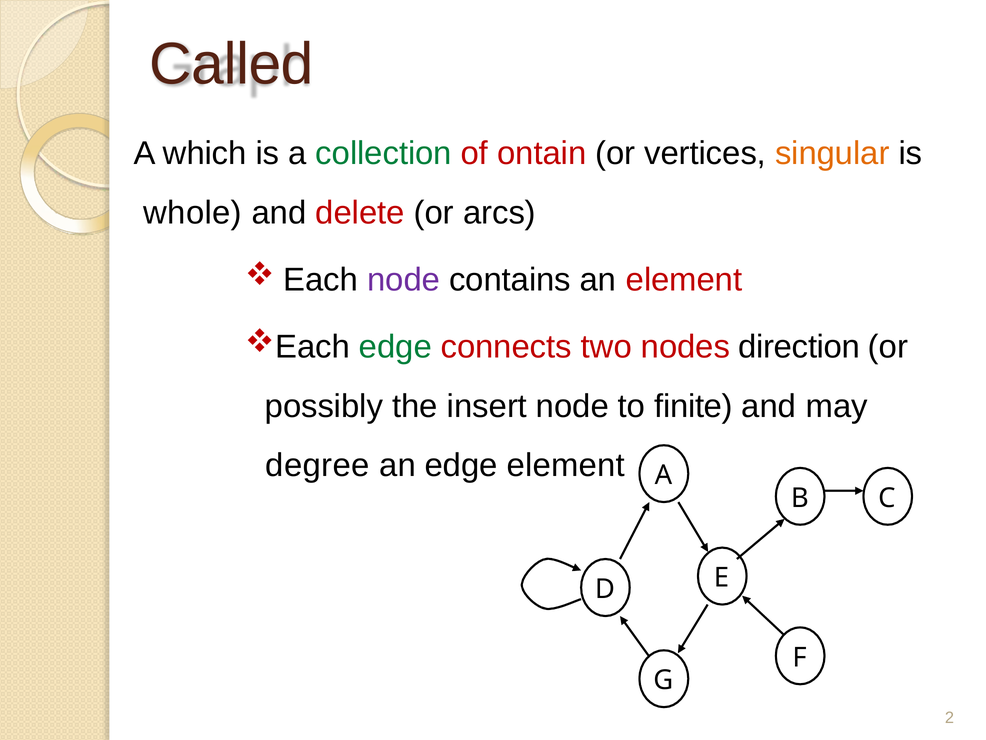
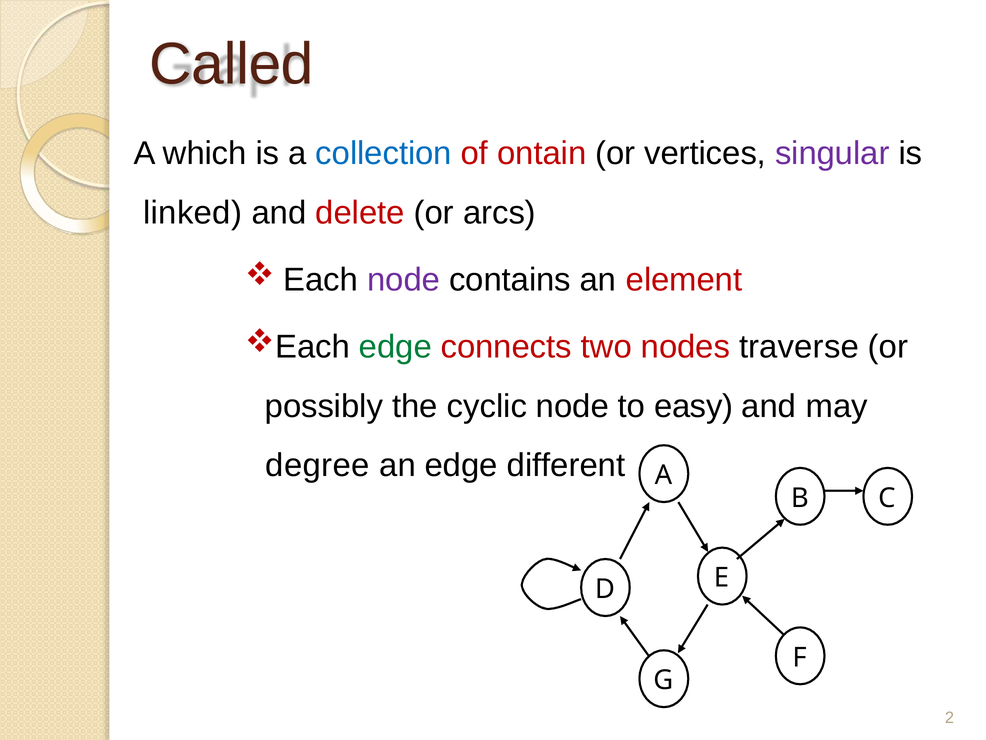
collection colour: green -> blue
singular colour: orange -> purple
whole: whole -> linked
direction: direction -> traverse
insert: insert -> cyclic
finite: finite -> easy
edge element: element -> different
